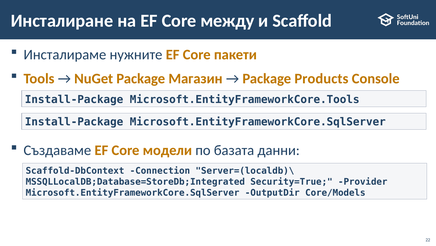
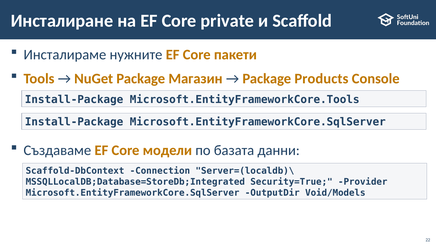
между: между -> private
Core/Models: Core/Models -> Void/Models
